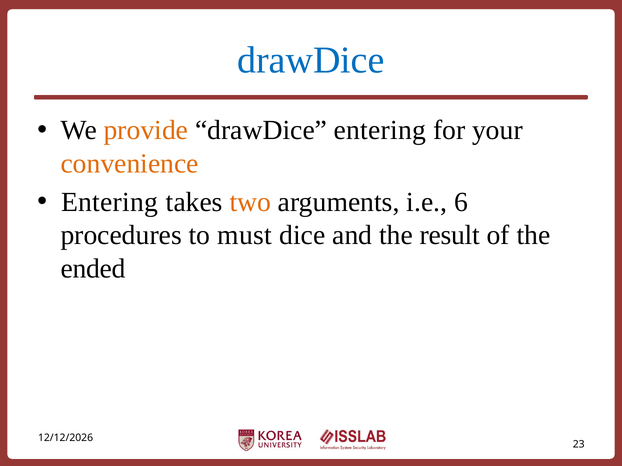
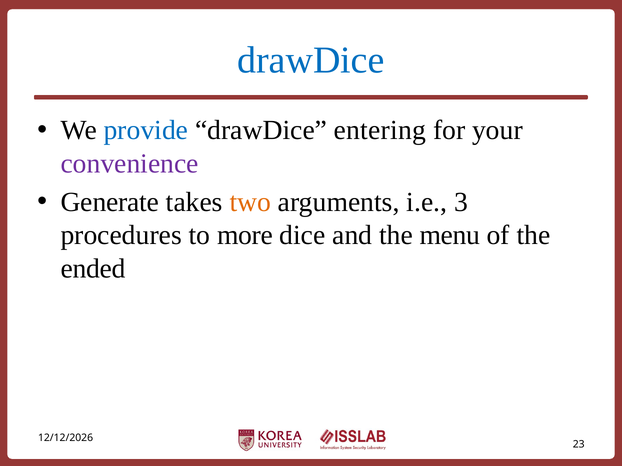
provide colour: orange -> blue
convenience colour: orange -> purple
Entering at (110, 202): Entering -> Generate
6: 6 -> 3
must: must -> more
result: result -> menu
